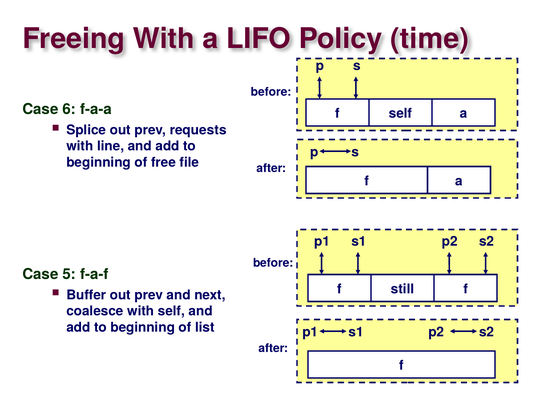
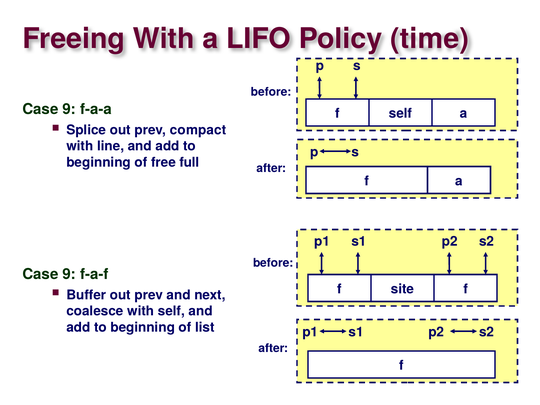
6 at (69, 109): 6 -> 9
requests: requests -> compact
file: file -> full
5 at (69, 274): 5 -> 9
still: still -> site
